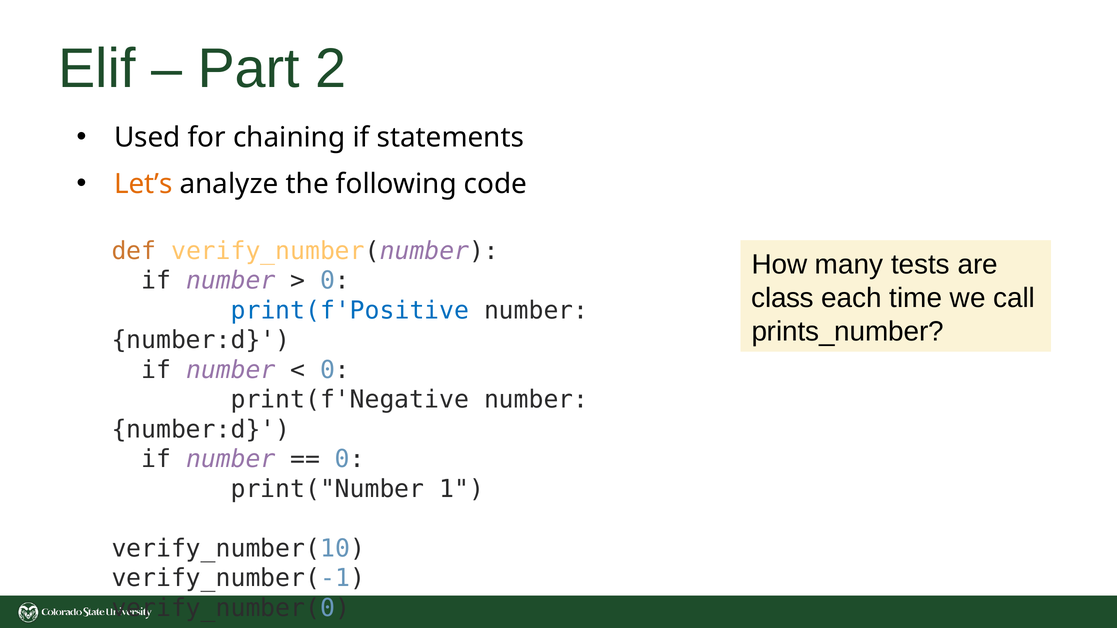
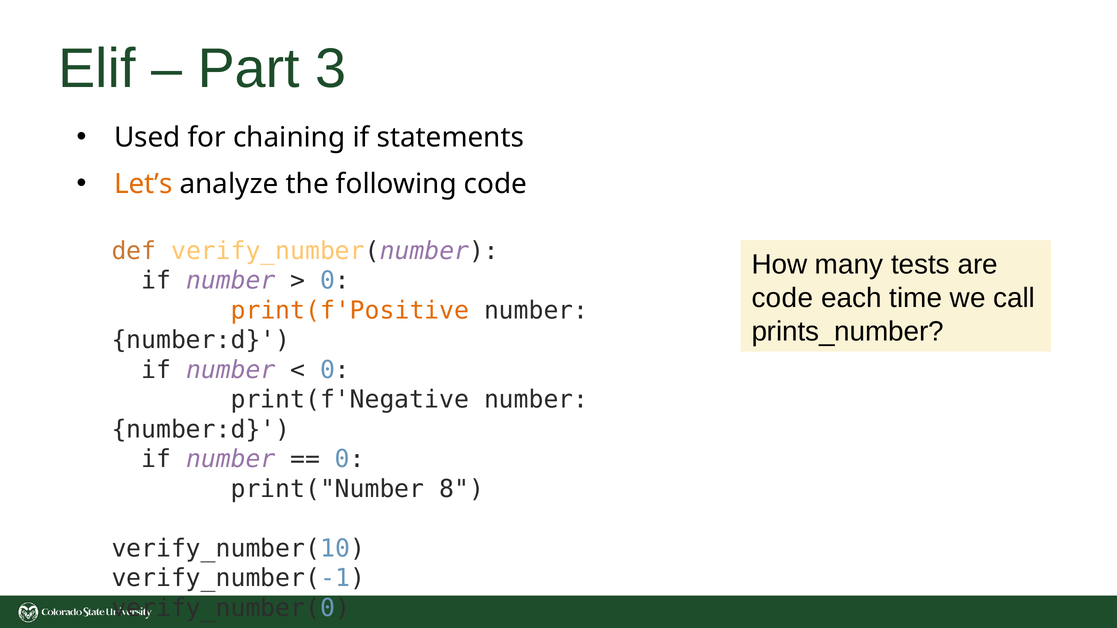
2: 2 -> 3
class at (783, 298): class -> code
print(f'Positive colour: blue -> orange
1: 1 -> 8
